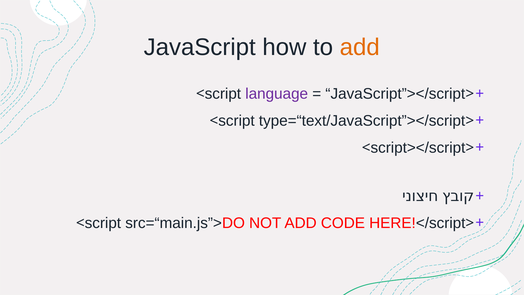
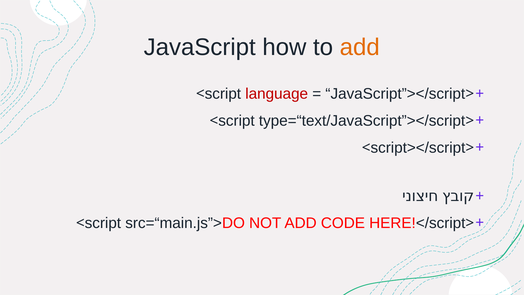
language colour: purple -> red
